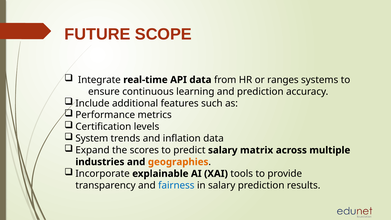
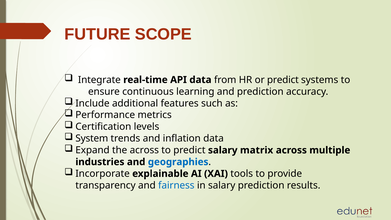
or ranges: ranges -> predict
the scores: scores -> across
geographies colour: orange -> blue
